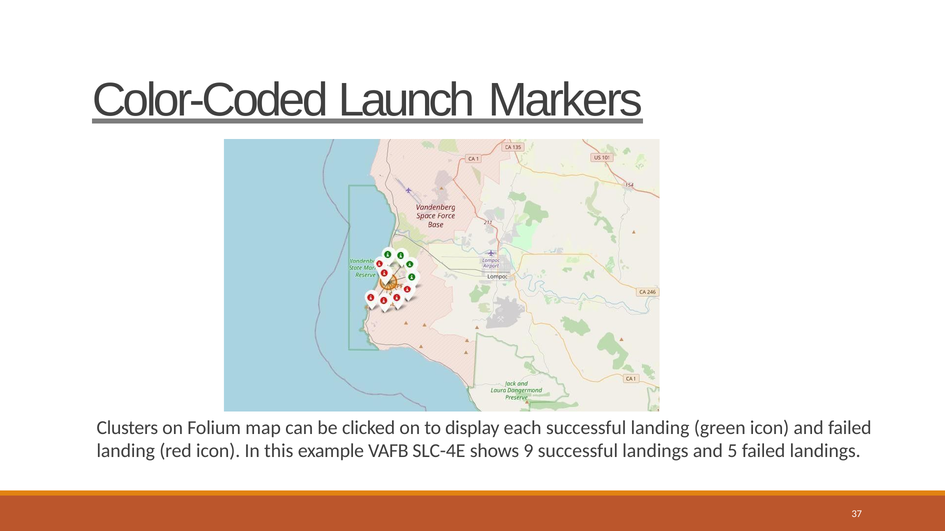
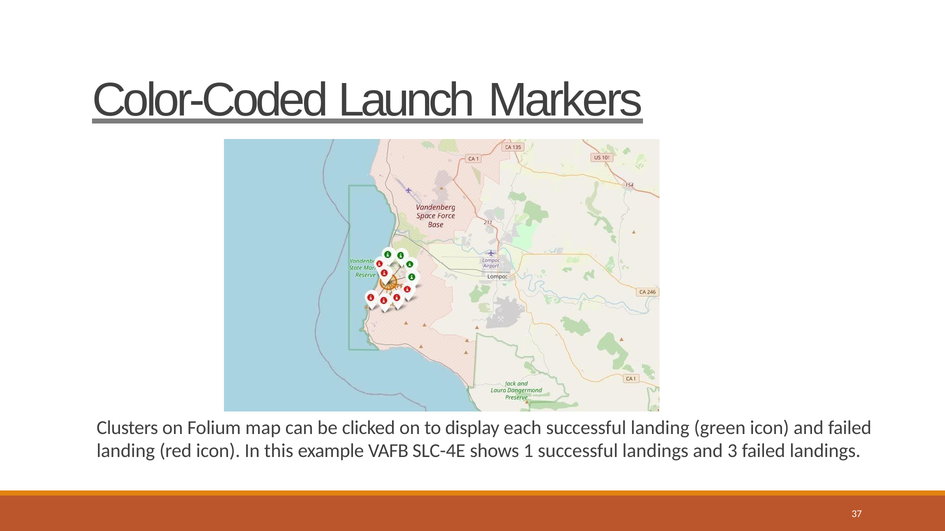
9: 9 -> 1
5: 5 -> 3
